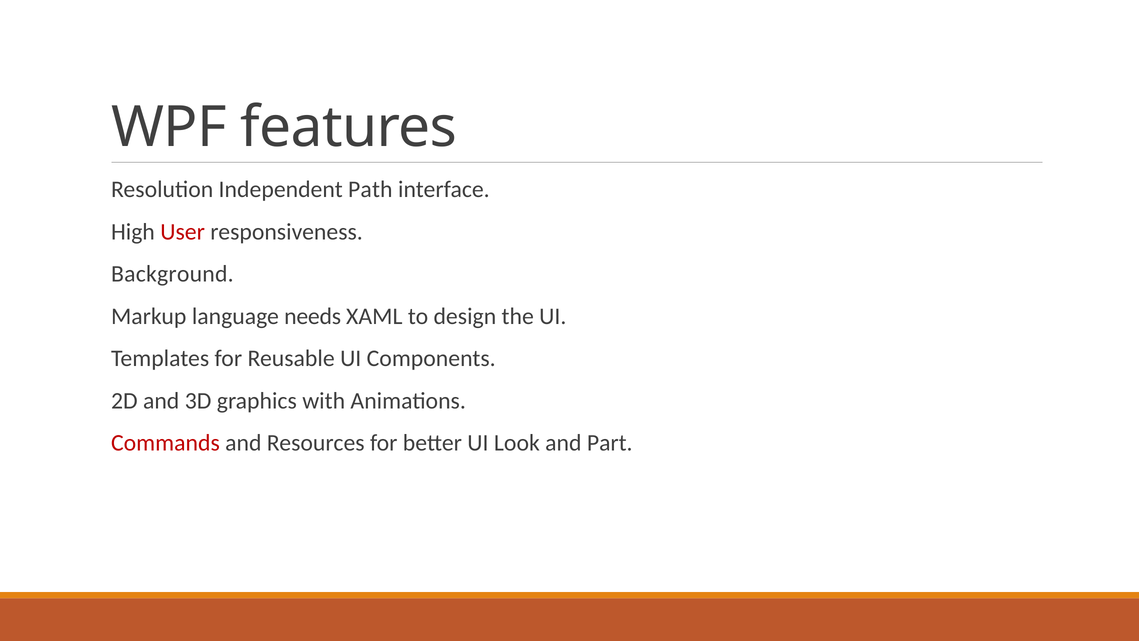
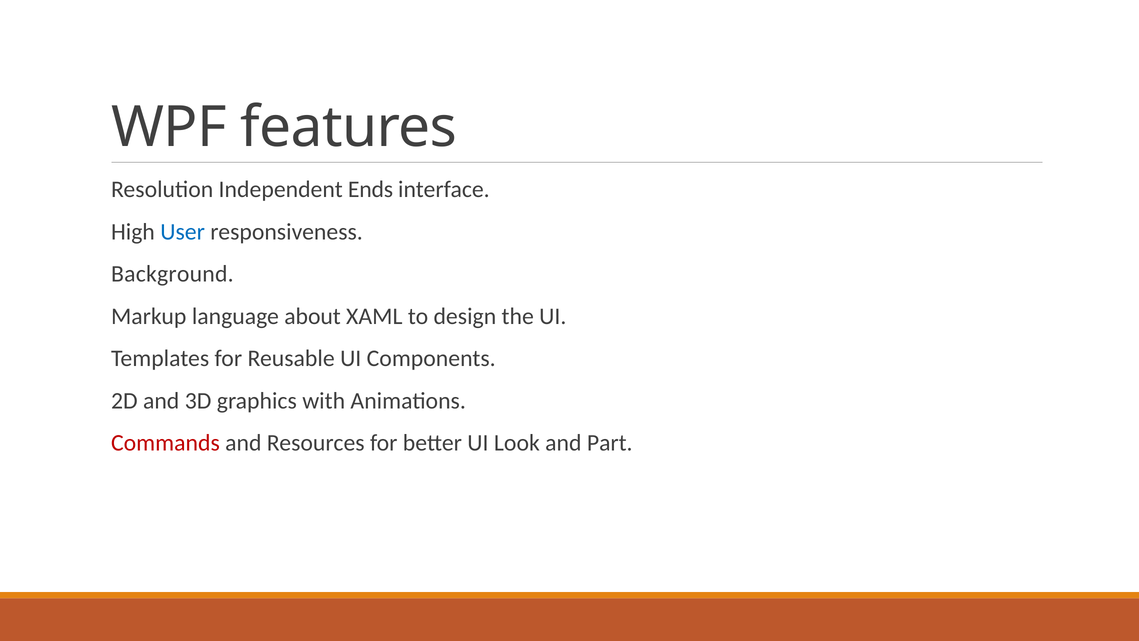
Path: Path -> Ends
User colour: red -> blue
needs: needs -> about
